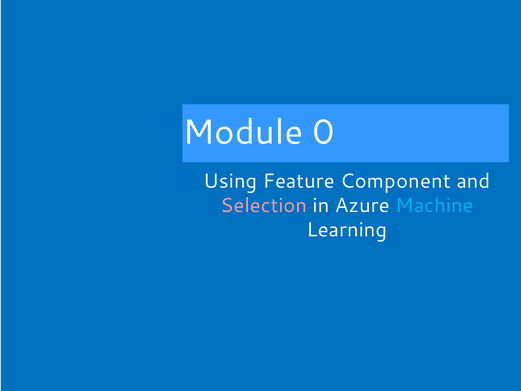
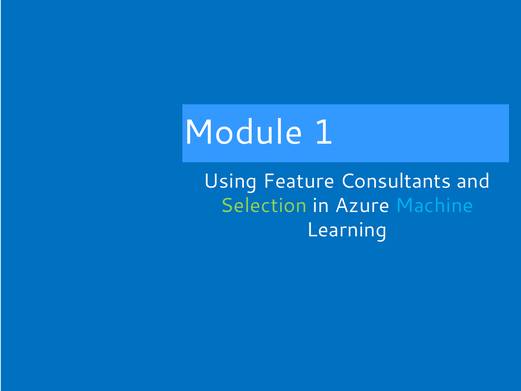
0: 0 -> 1
Component: Component -> Consultants
Selection colour: pink -> light green
